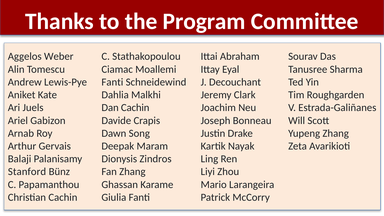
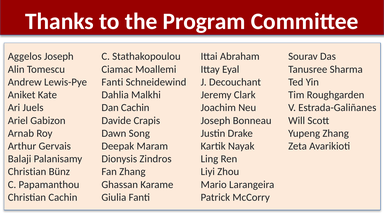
Aggelos Weber: Weber -> Joseph
Stanford at (27, 172): Stanford -> Christian
